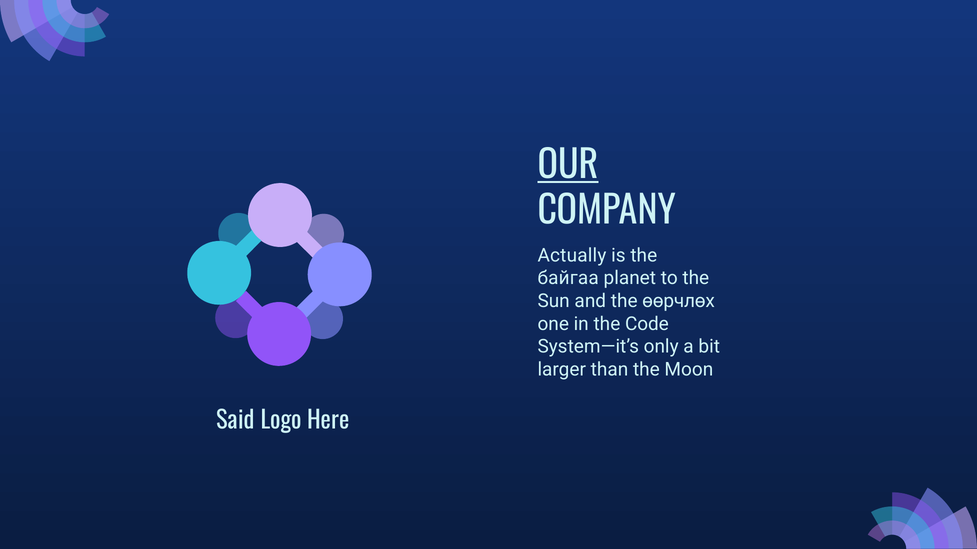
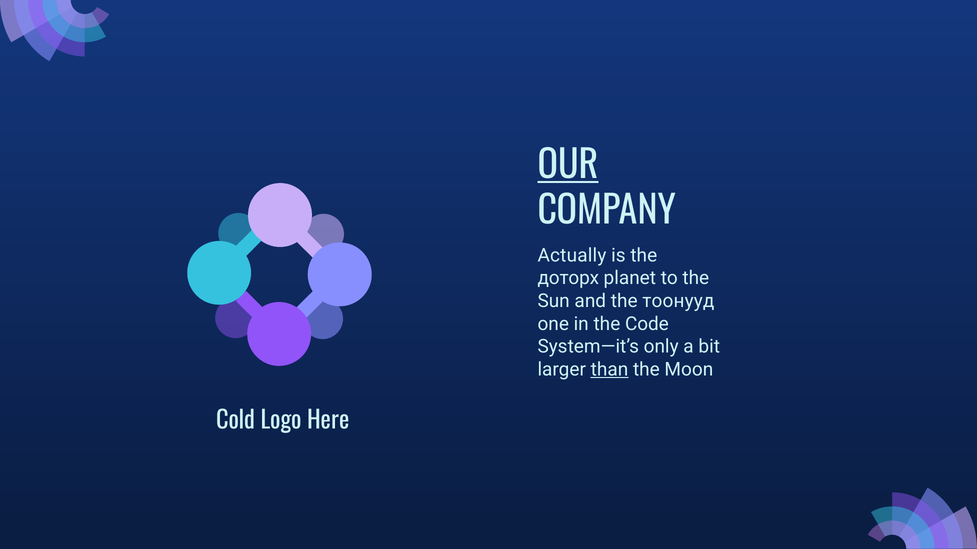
байгаа: байгаа -> доторх
өөрчлөх: өөрчлөх -> тоонууд
than underline: none -> present
Said: Said -> Cold
